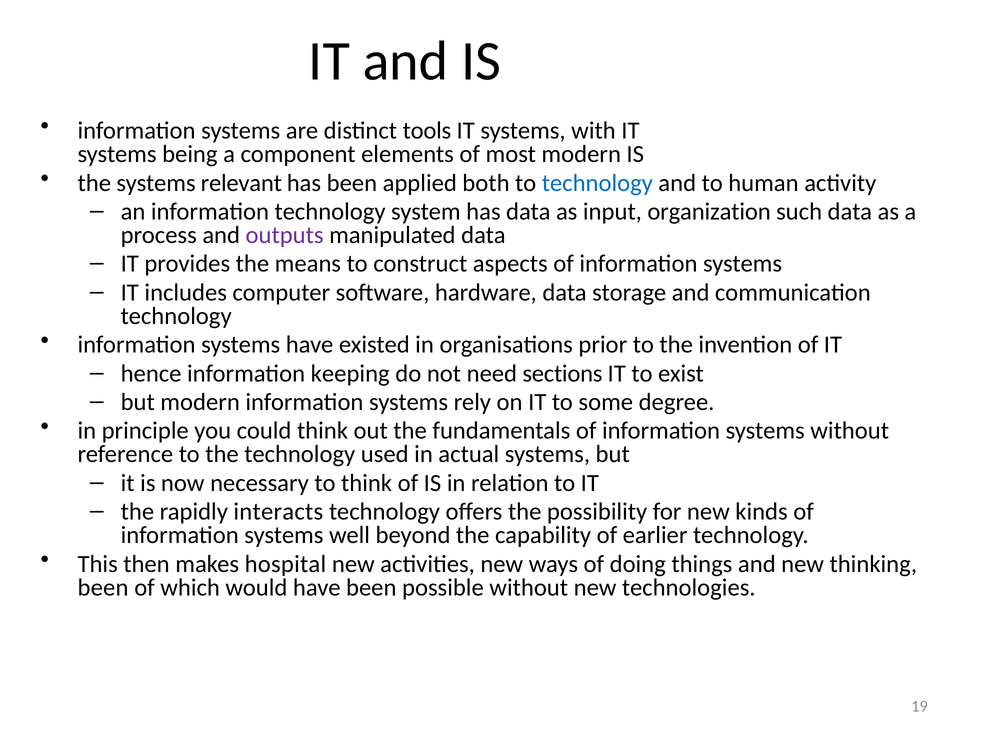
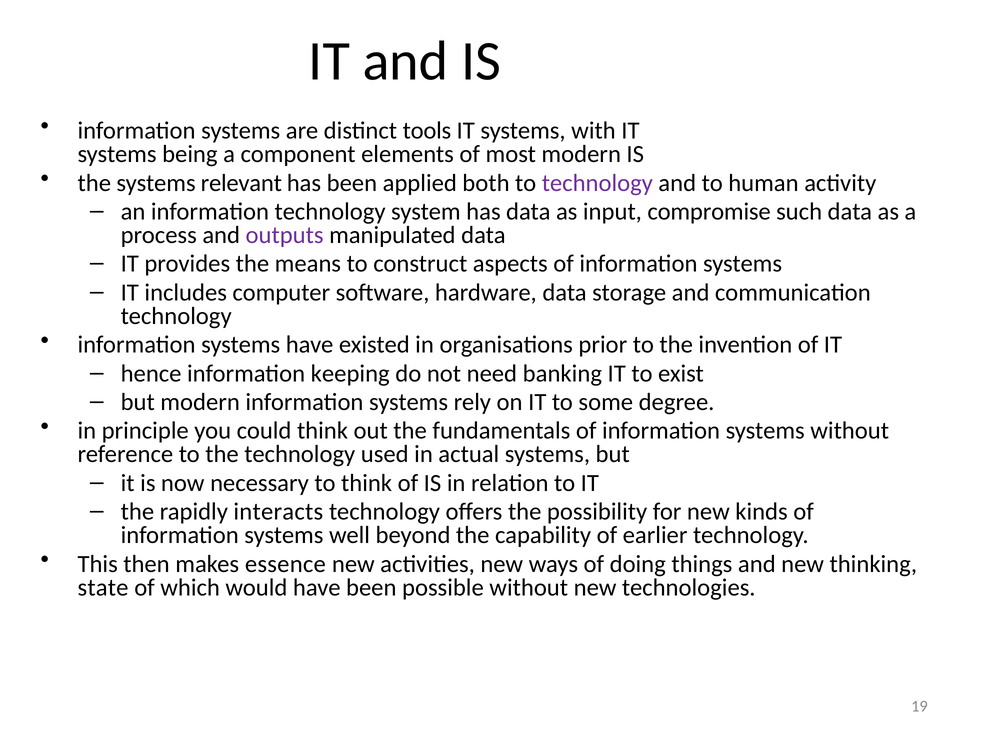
technology at (597, 183) colour: blue -> purple
organization: organization -> compromise
sections: sections -> banking
hospital: hospital -> essence
been at (103, 588): been -> state
